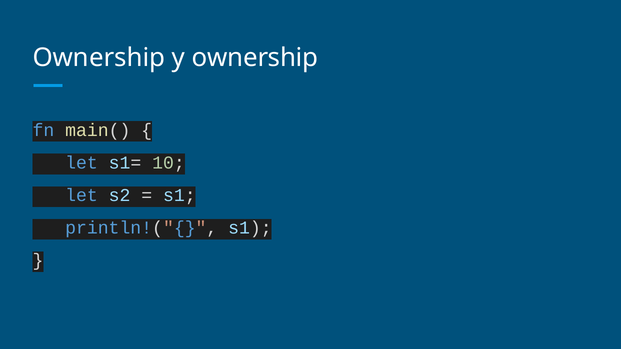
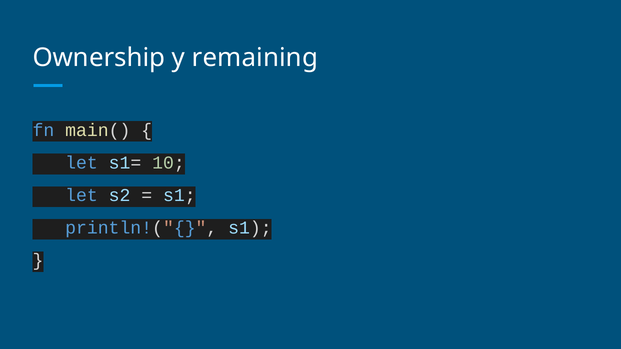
y ownership: ownership -> remaining
